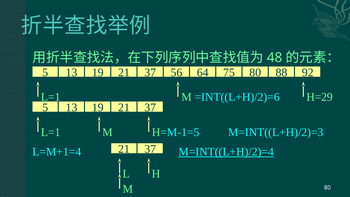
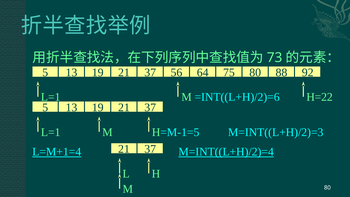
48: 48 -> 73
H=29: H=29 -> H=22
L=M+1=4 underline: none -> present
